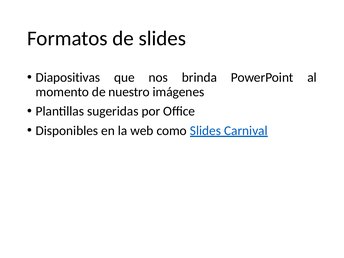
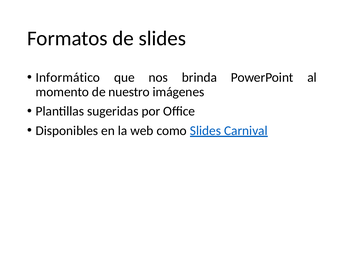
Diapositivas: Diapositivas -> Informático
